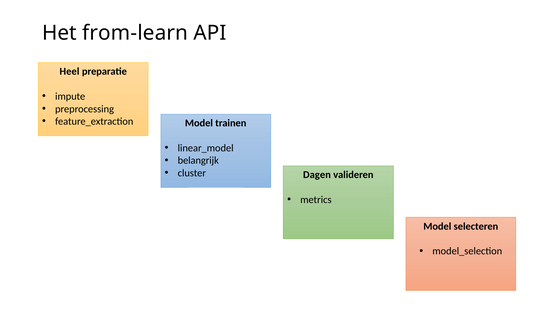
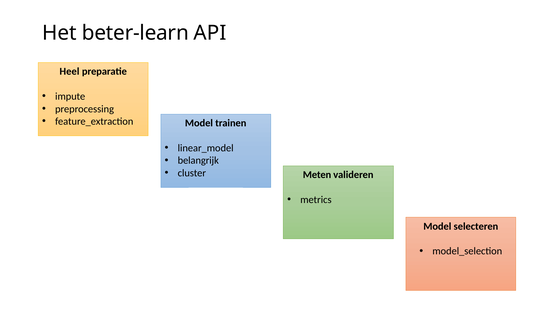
from-learn: from-learn -> beter-learn
Dagen: Dagen -> Meten
